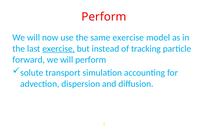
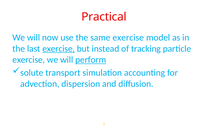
Perform at (104, 17): Perform -> Practical
forward at (29, 60): forward -> exercise
perform at (91, 60) underline: none -> present
